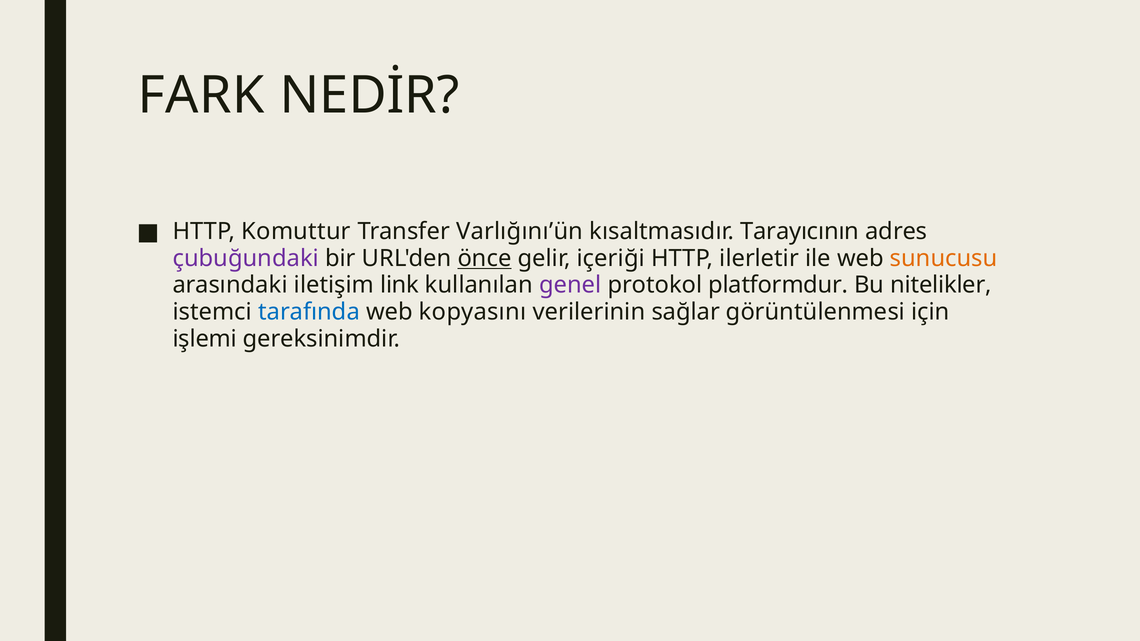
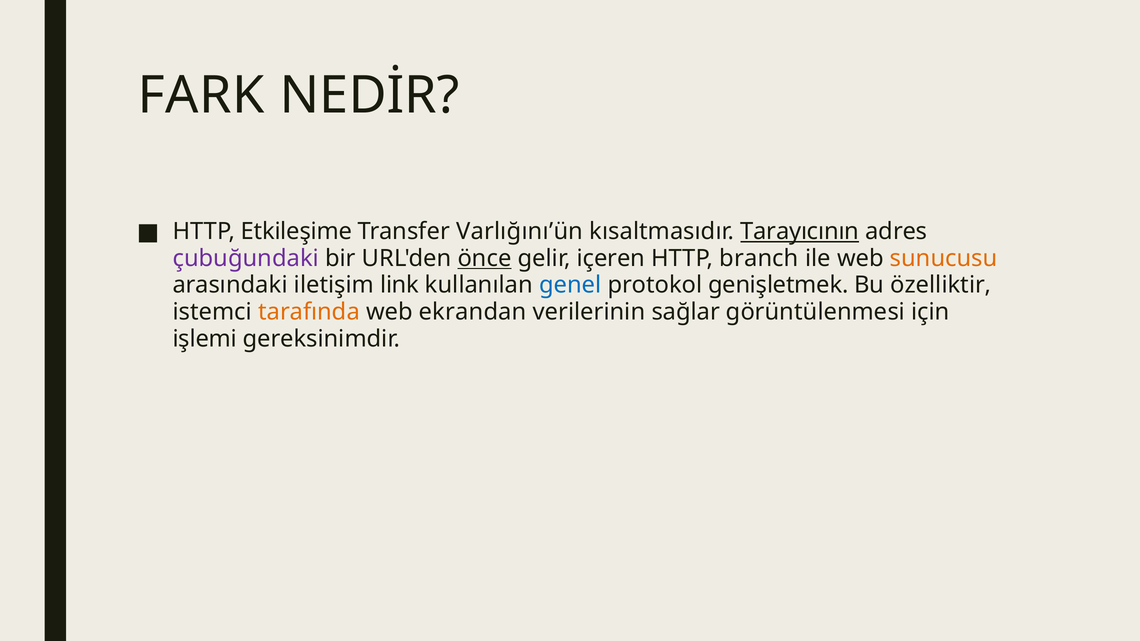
Komuttur: Komuttur -> Etkileşime
Tarayıcının underline: none -> present
içeriği: içeriği -> içeren
ilerletir: ilerletir -> branch
genel colour: purple -> blue
platformdur: platformdur -> genişletmek
nitelikler: nitelikler -> özelliktir
tarafında colour: blue -> orange
kopyasını: kopyasını -> ekrandan
